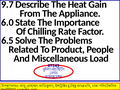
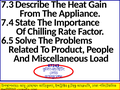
9.7: 9.7 -> 7.3
6.0: 6.0 -> 7.4
